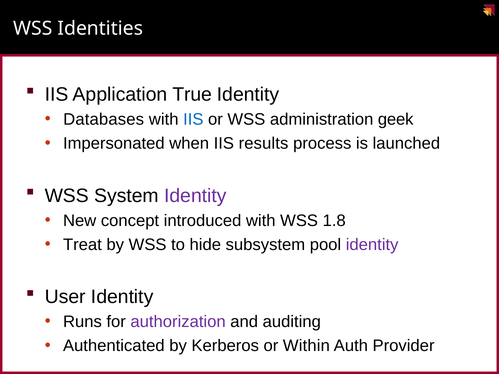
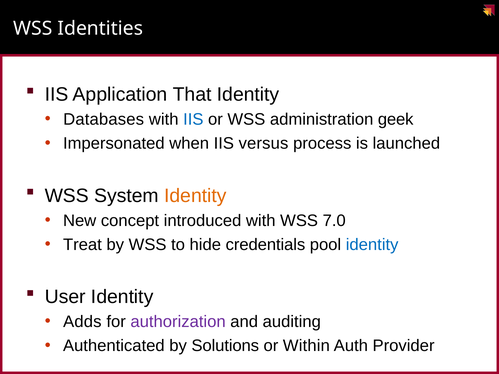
True: True -> That
results: results -> versus
Identity at (195, 196) colour: purple -> orange
1.8: 1.8 -> 7.0
subsystem: subsystem -> credentials
identity at (372, 245) colour: purple -> blue
Runs: Runs -> Adds
Kerberos: Kerberos -> Solutions
